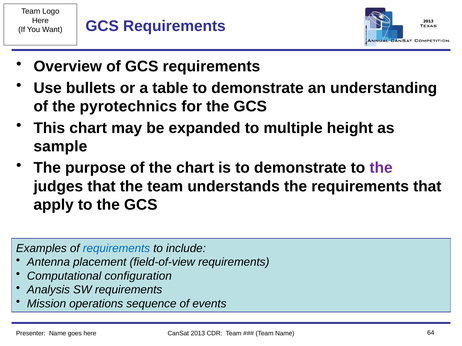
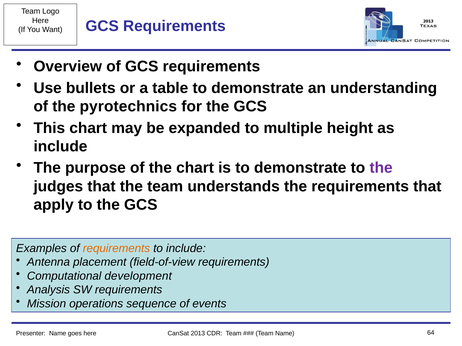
sample at (60, 147): sample -> include
requirements at (116, 249) colour: blue -> orange
configuration: configuration -> development
